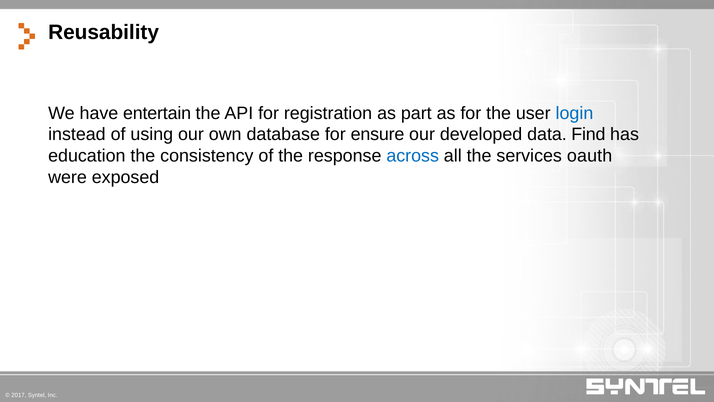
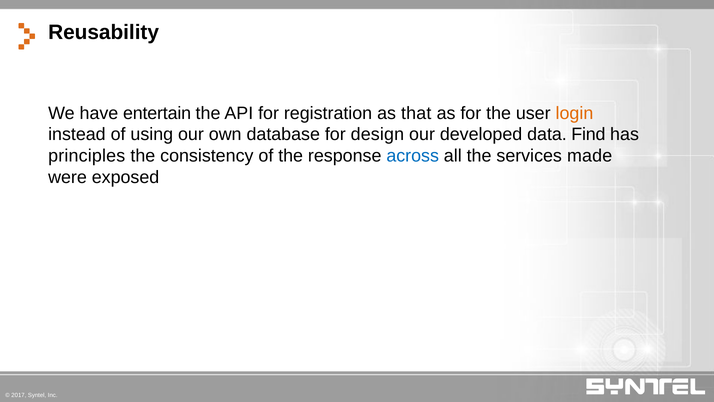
part: part -> that
login colour: blue -> orange
ensure: ensure -> design
education: education -> principles
oauth: oauth -> made
